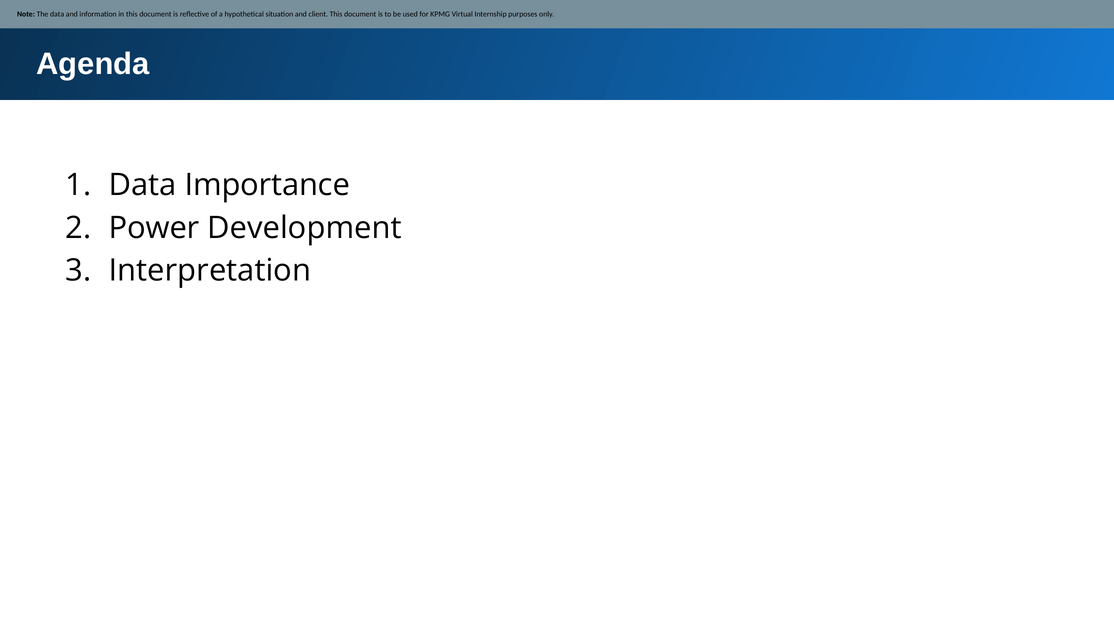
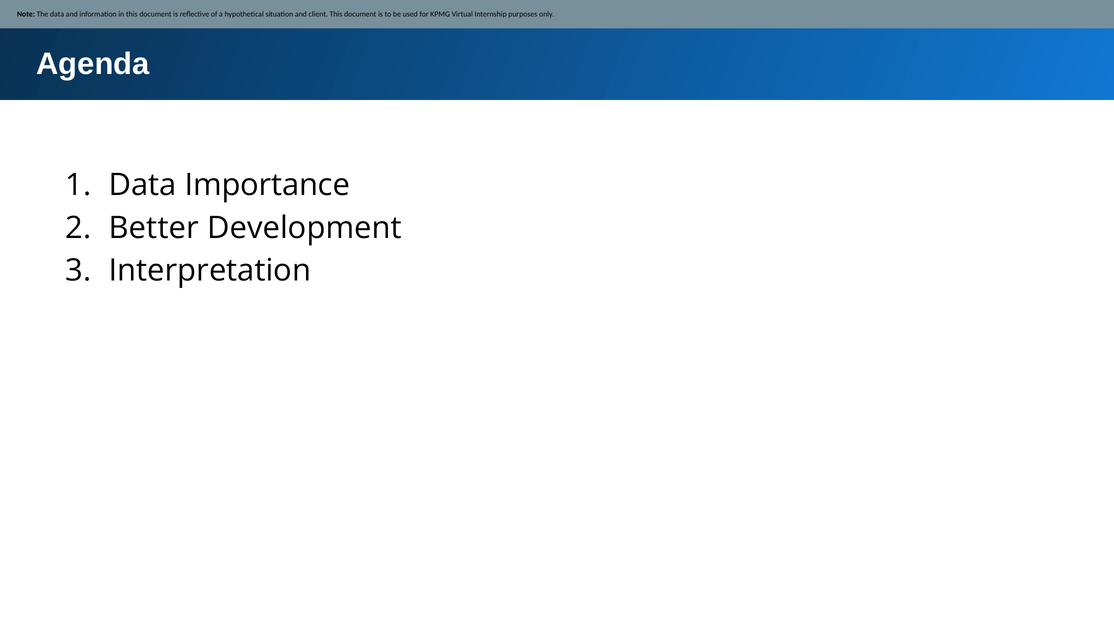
Power: Power -> Better
